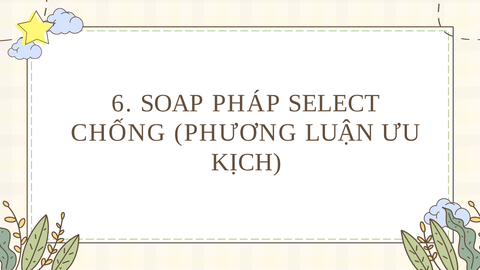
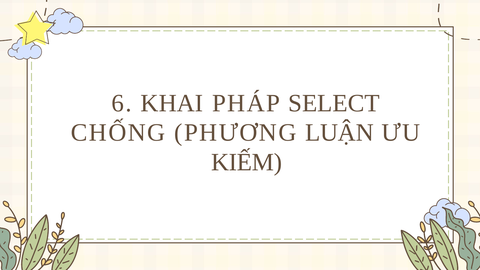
SOAP: SOAP -> KHAI
KỊCH: KỊCH -> KIẾM
